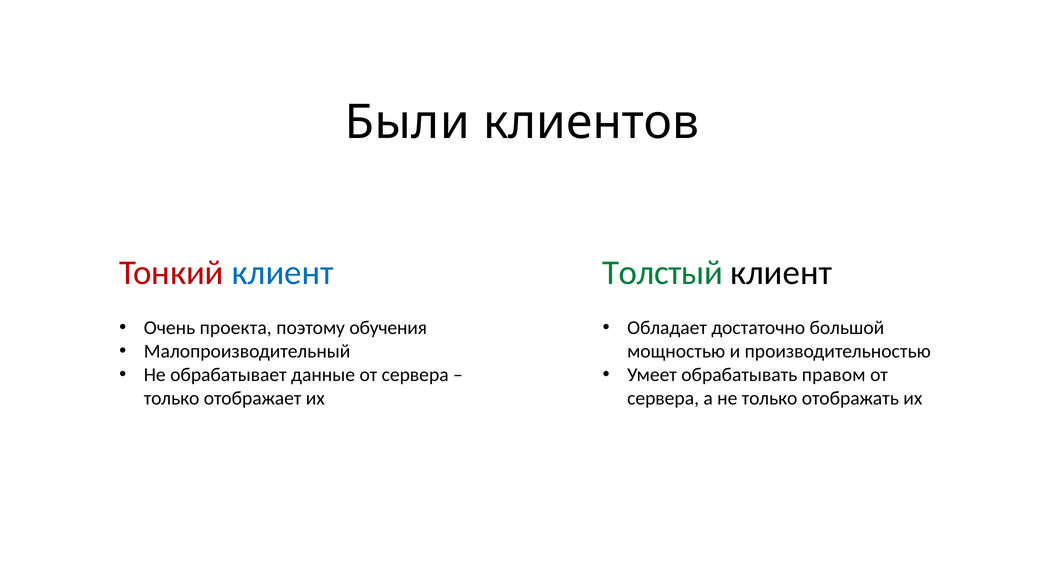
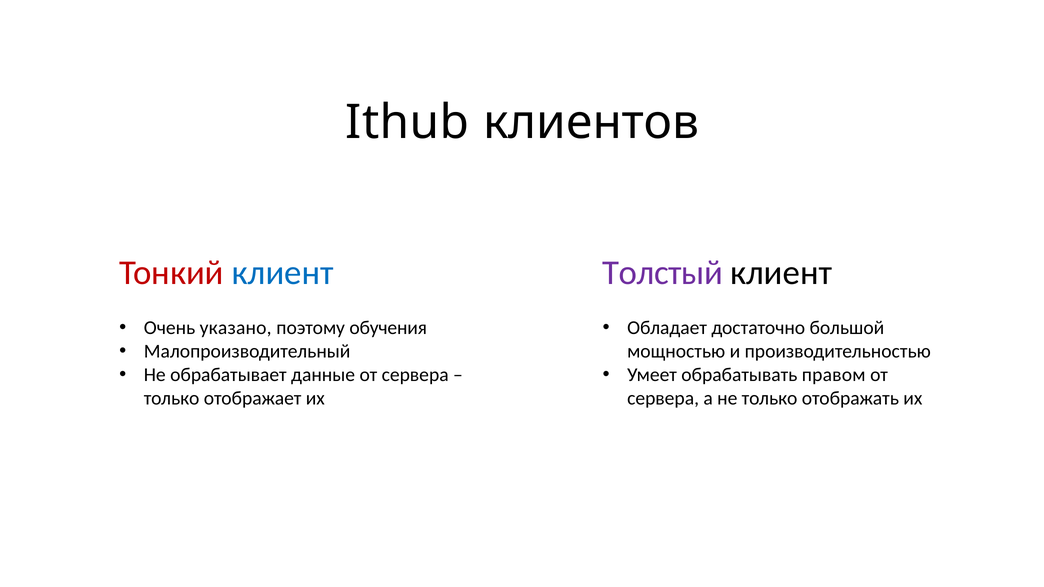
Были: Были -> Ithub
Толстый colour: green -> purple
проекта: проекта -> указано
